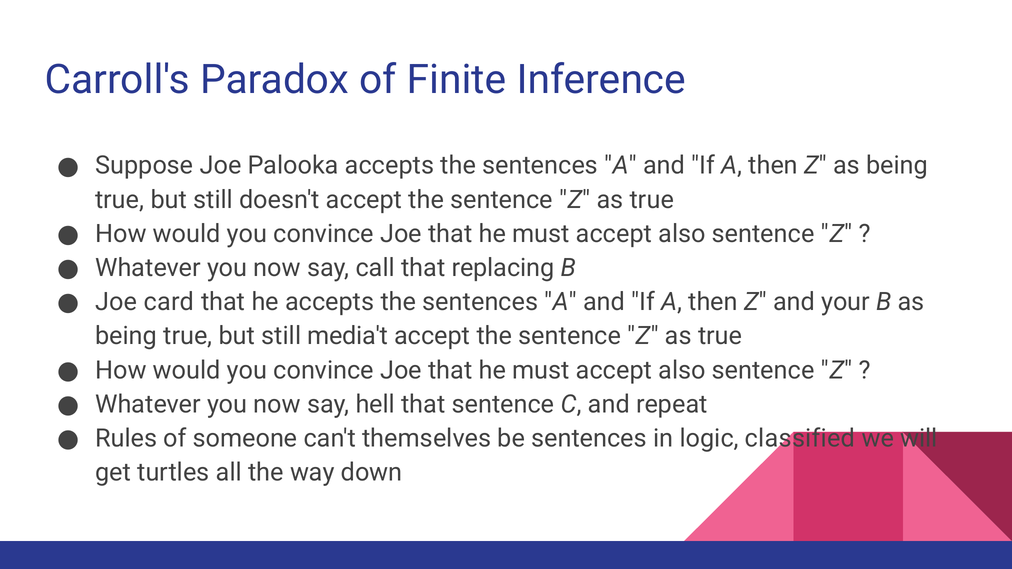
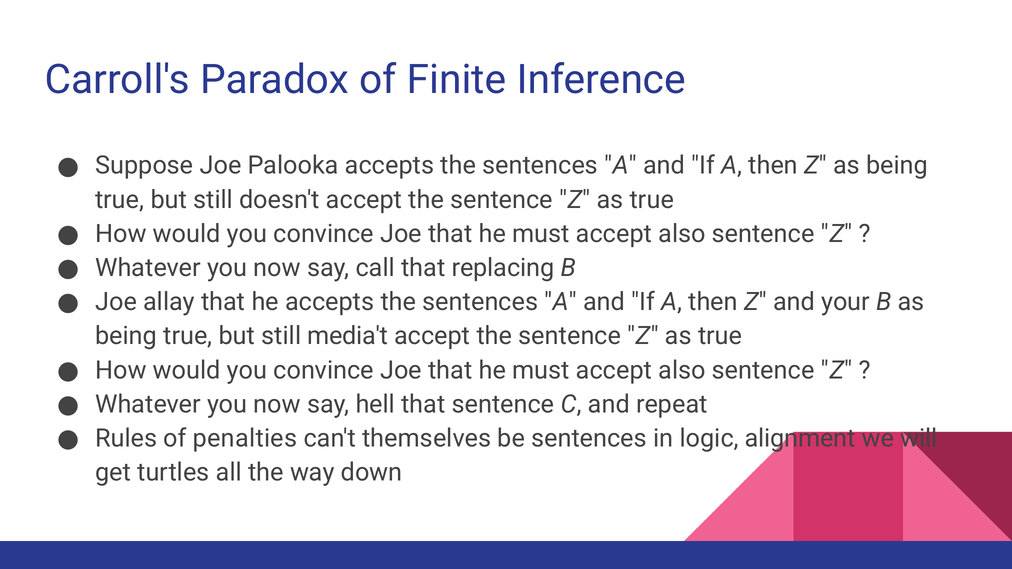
card: card -> allay
someone: someone -> penalties
classified: classified -> alignment
